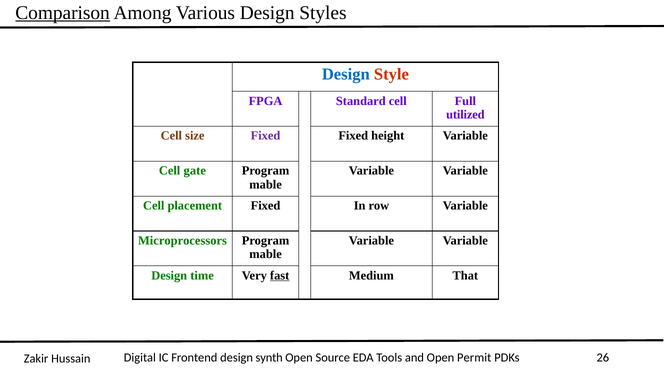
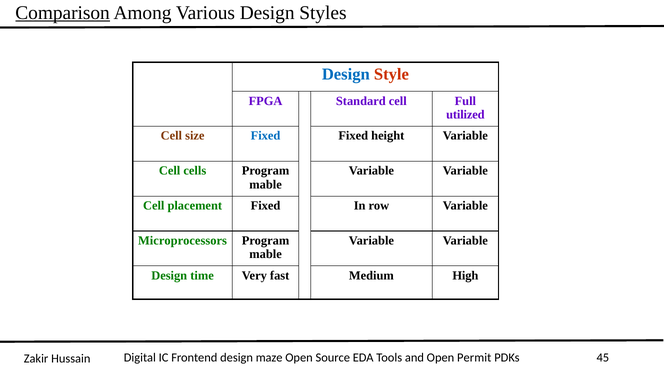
Fixed at (266, 136) colour: purple -> blue
gate: gate -> cells
fast underline: present -> none
That: That -> High
synth: synth -> maze
26: 26 -> 45
